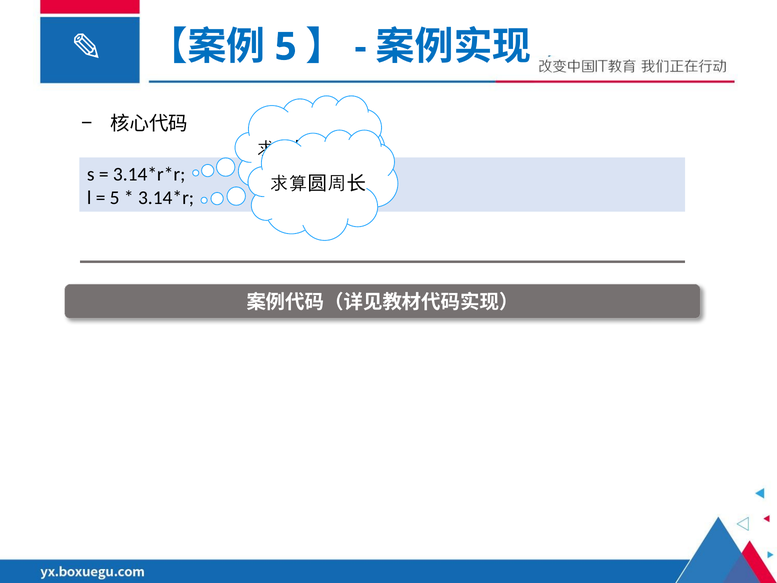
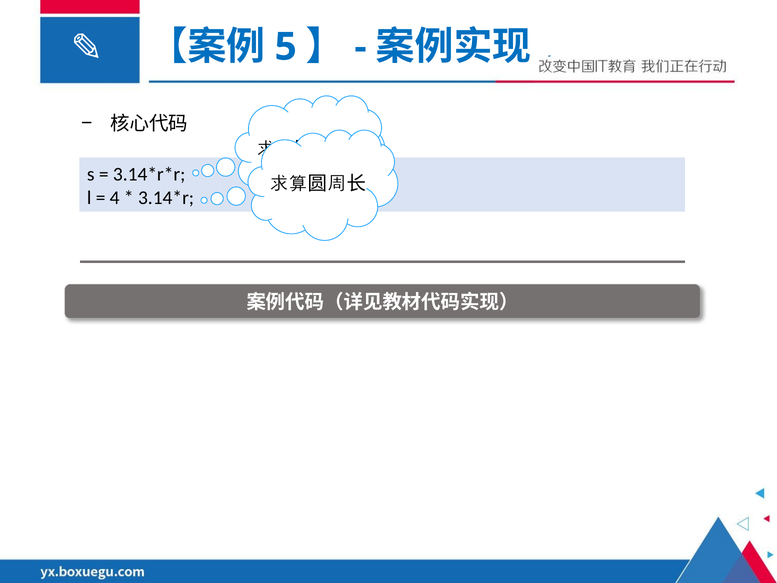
5 at (115, 198): 5 -> 4
